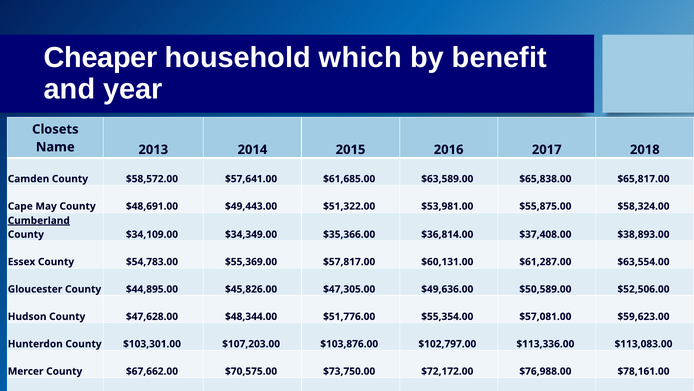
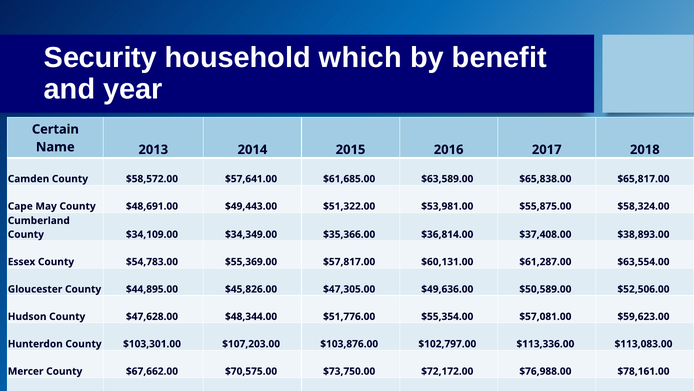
Cheaper: Cheaper -> Security
Closets: Closets -> Certain
Cumberland underline: present -> none
